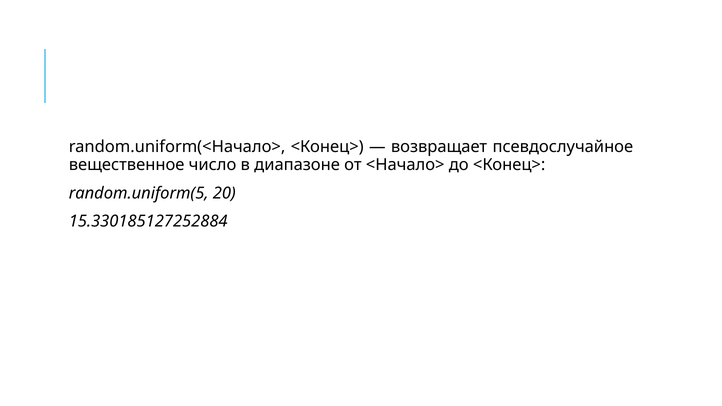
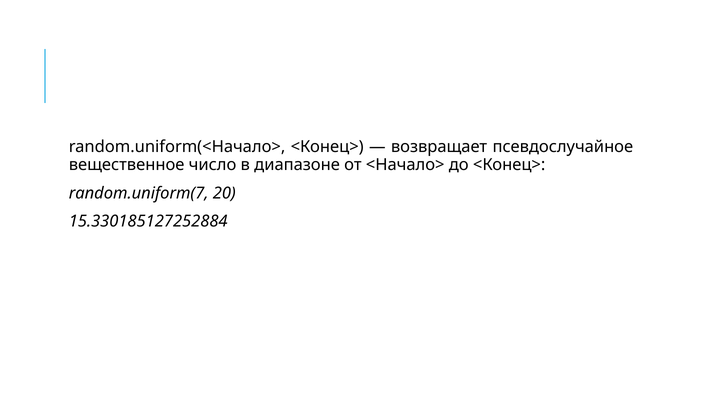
random.uniform(5: random.uniform(5 -> random.uniform(7
